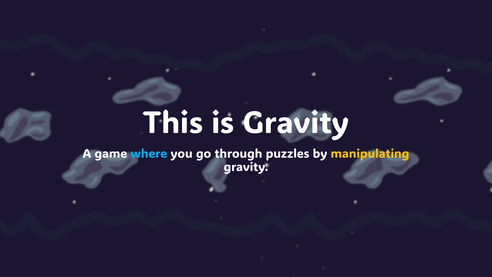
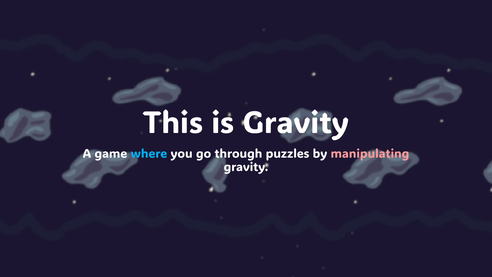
manipulating colour: yellow -> pink
